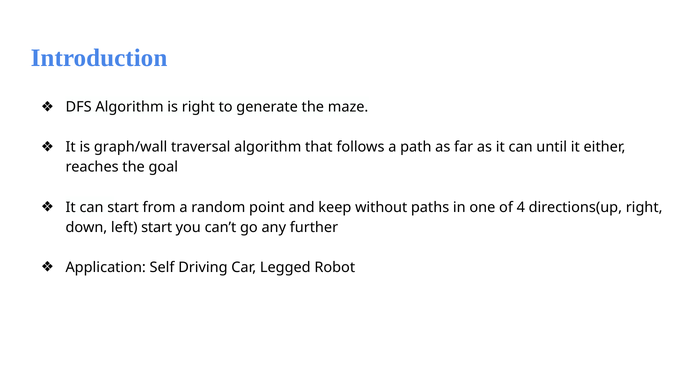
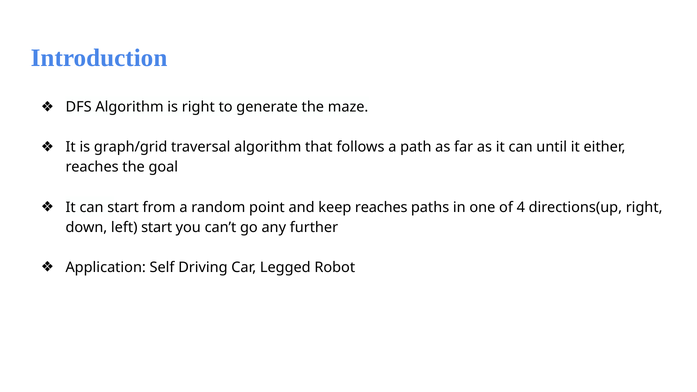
graph/wall: graph/wall -> graph/grid
keep without: without -> reaches
